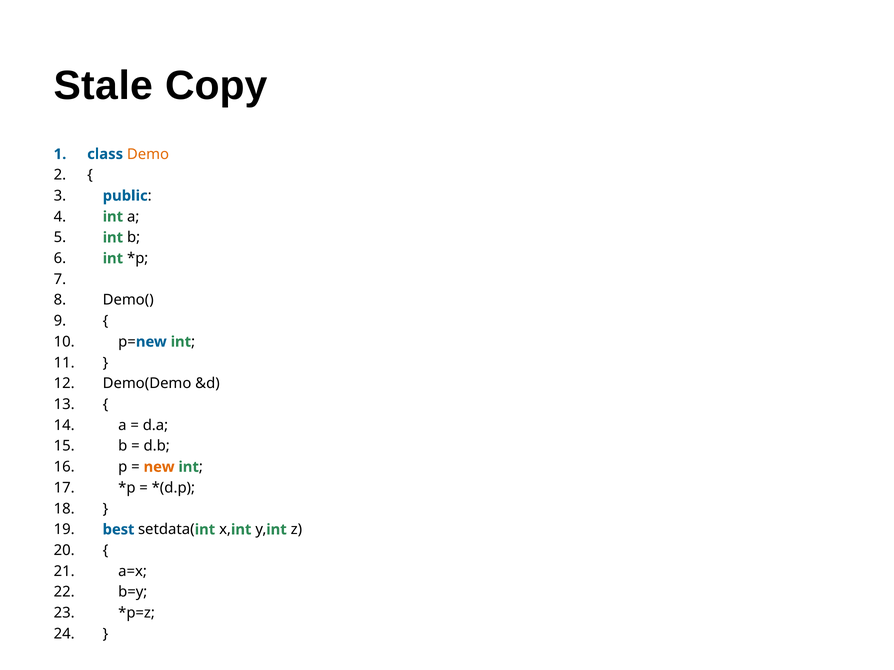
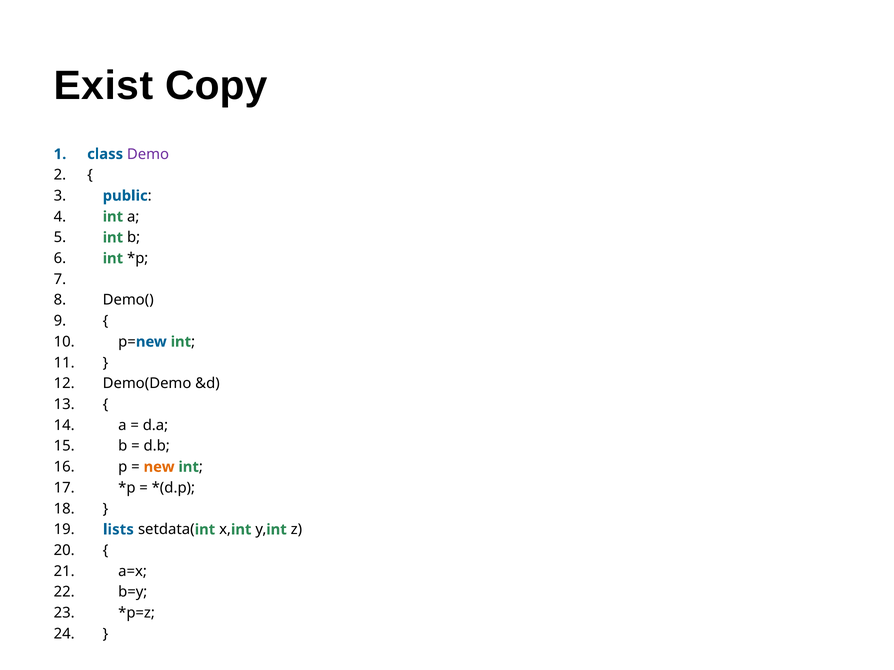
Stale: Stale -> Exist
Demo colour: orange -> purple
best: best -> lists
